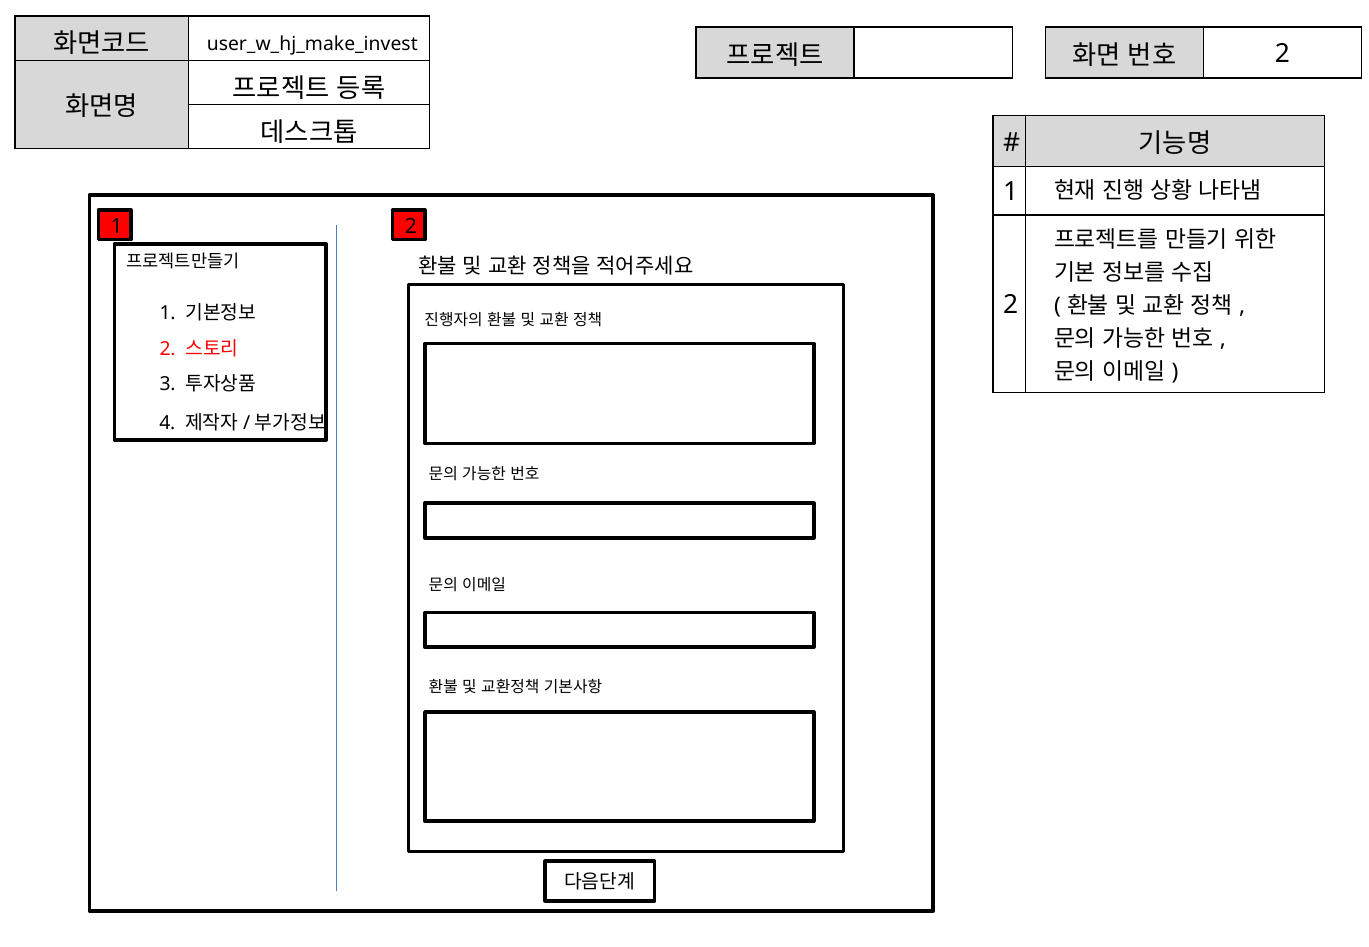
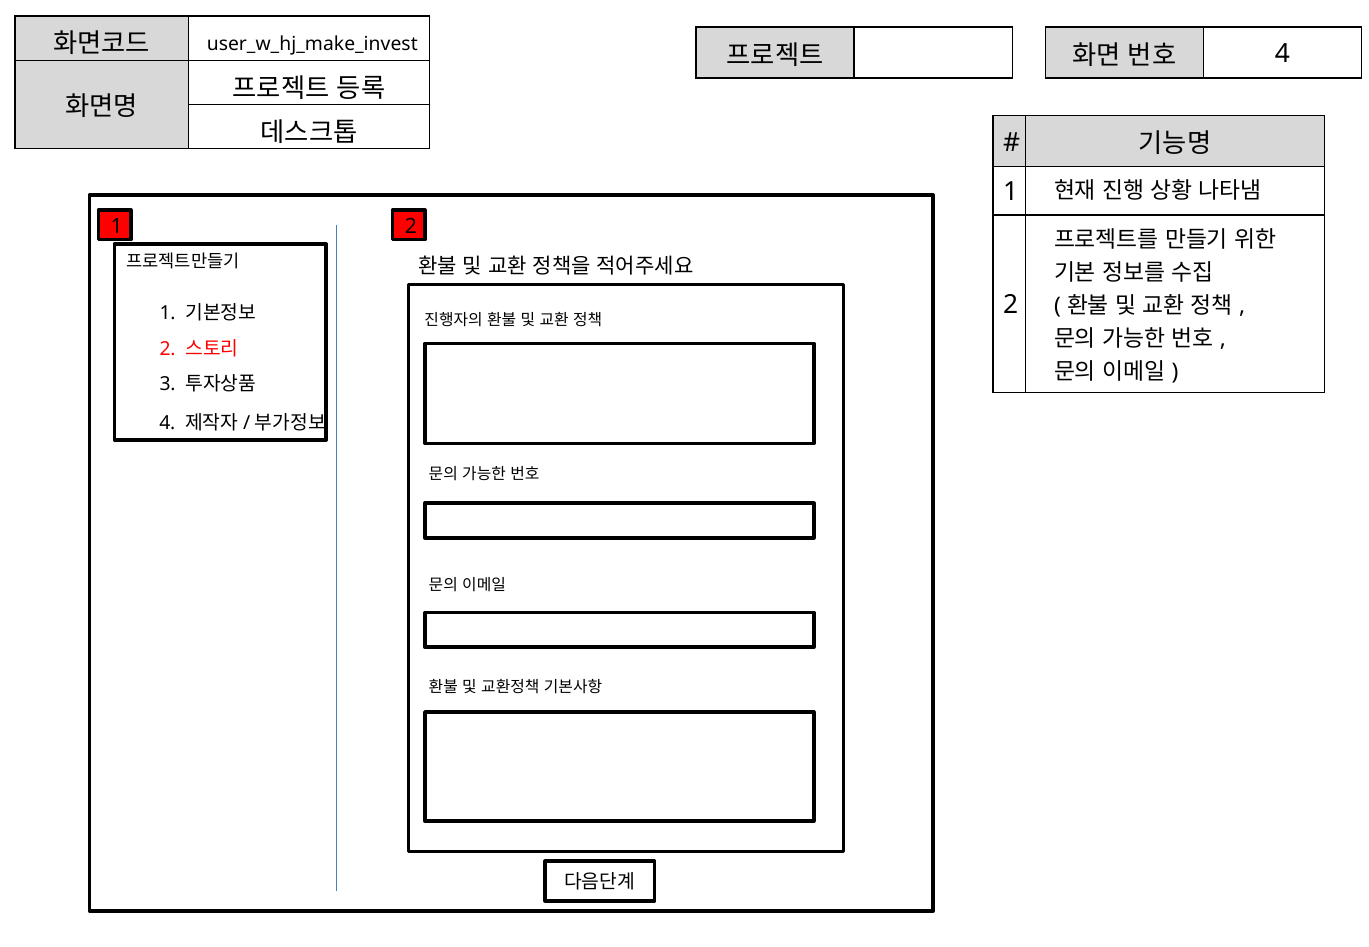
2 at (1282, 54): 2 -> 4
